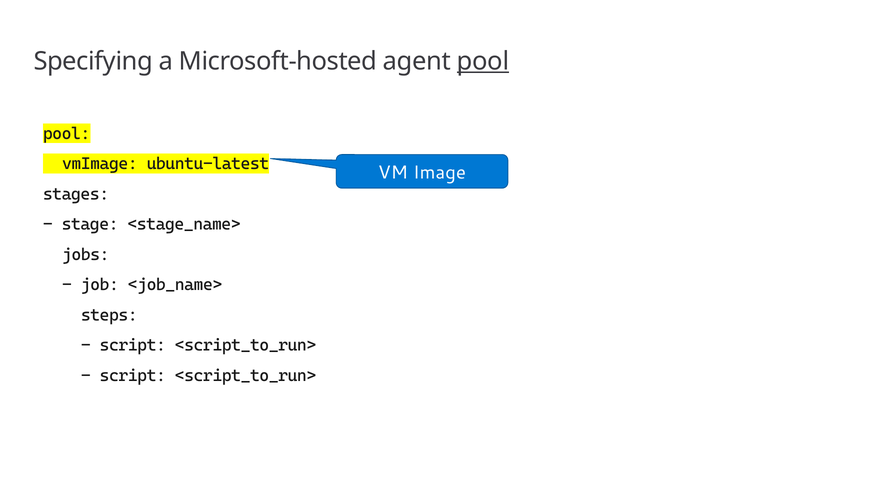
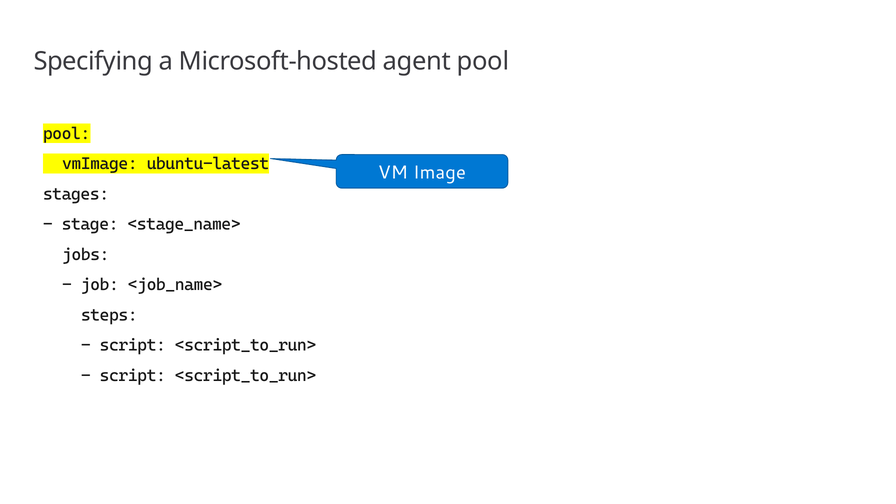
pool at (483, 61) underline: present -> none
